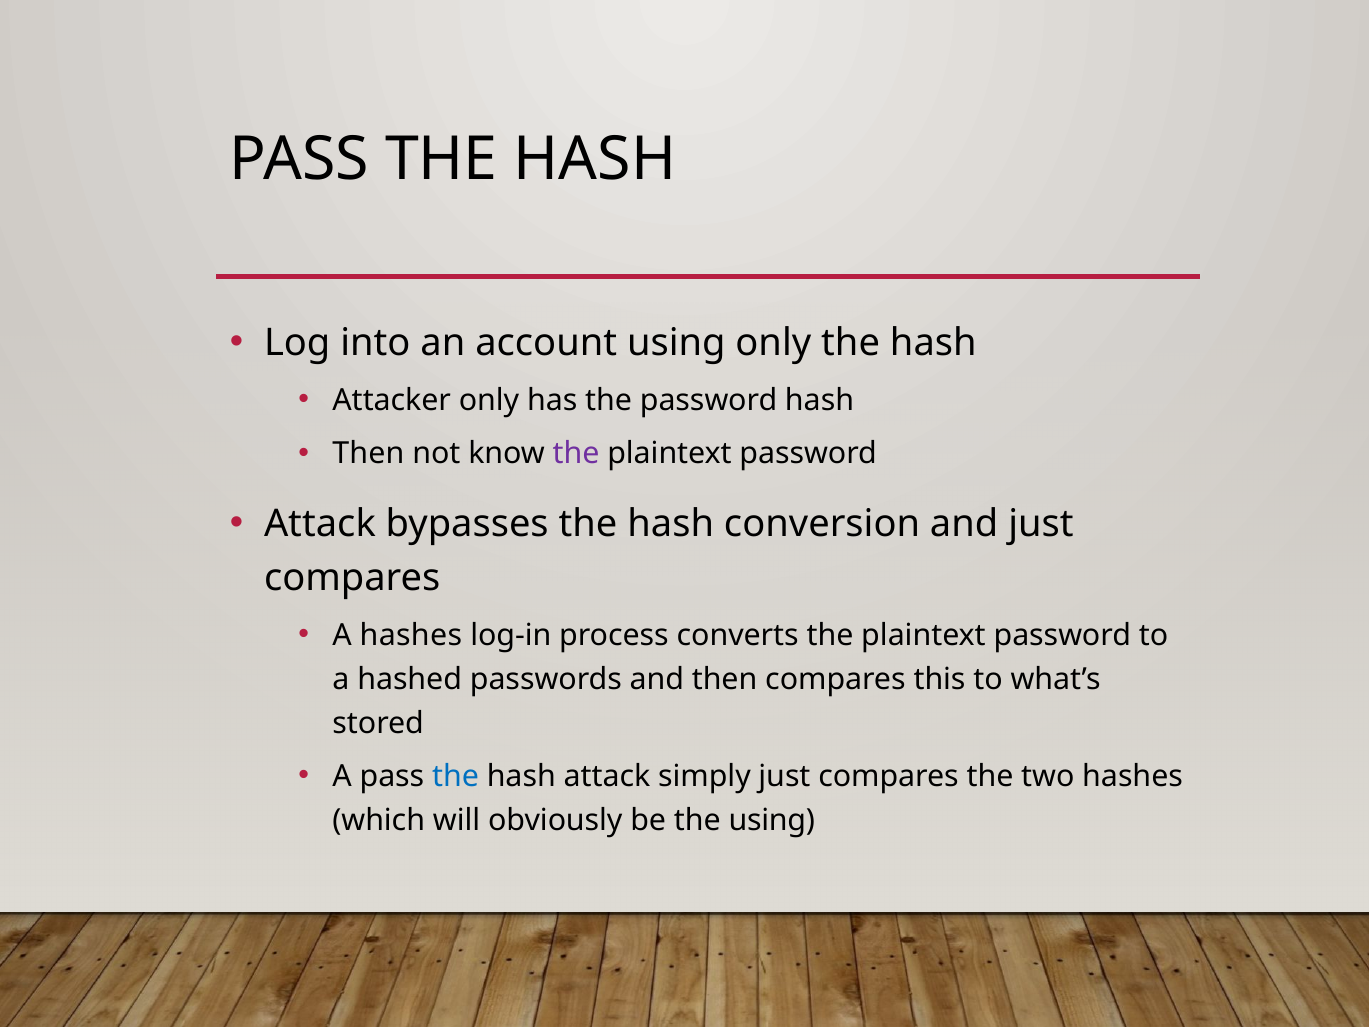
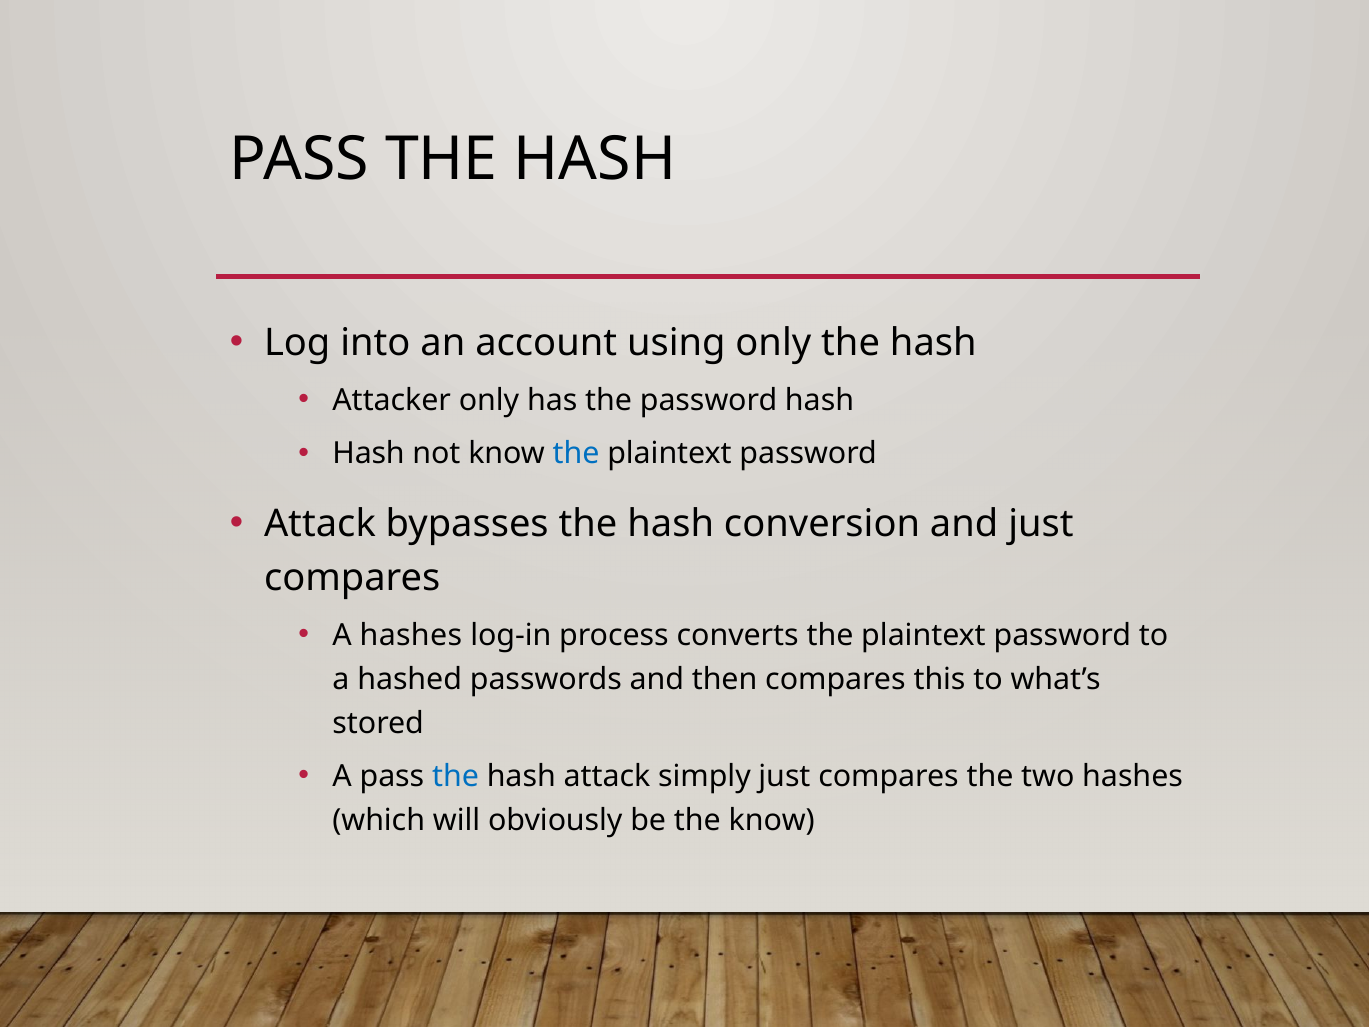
Then at (368, 454): Then -> Hash
the at (576, 454) colour: purple -> blue
the using: using -> know
